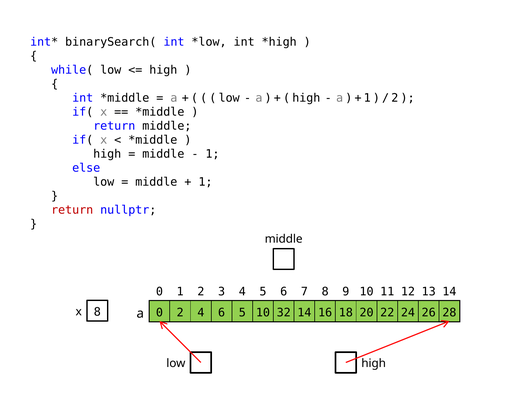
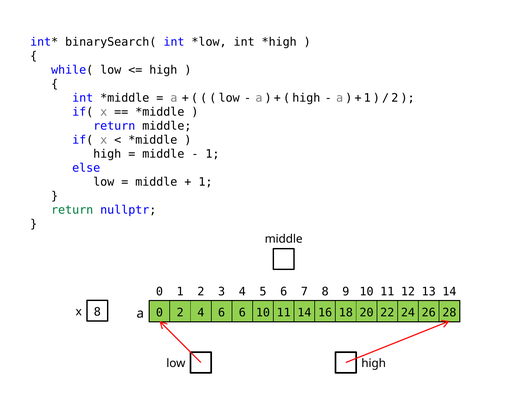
return at (72, 210) colour: red -> green
6 5: 5 -> 6
32 at (284, 313): 32 -> 11
